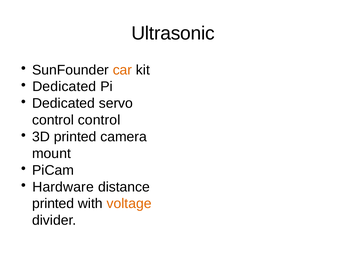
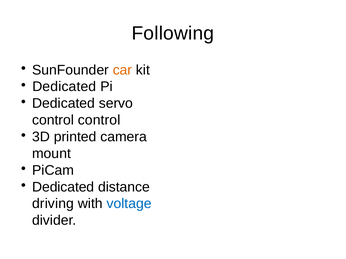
Ultrasonic: Ultrasonic -> Following
Hardware at (63, 187): Hardware -> Dedicated
printed at (53, 204): printed -> driving
voltage colour: orange -> blue
